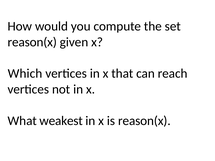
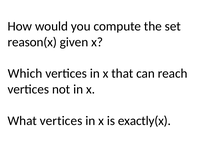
What weakest: weakest -> vertices
is reason(x: reason(x -> exactly(x
